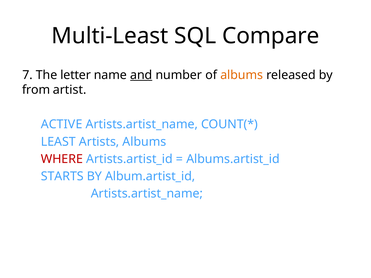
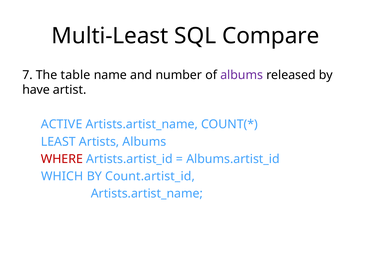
letter: letter -> table
and underline: present -> none
albums at (242, 75) colour: orange -> purple
from: from -> have
STARTS: STARTS -> WHICH
Album.artist_id: Album.artist_id -> Count.artist_id
